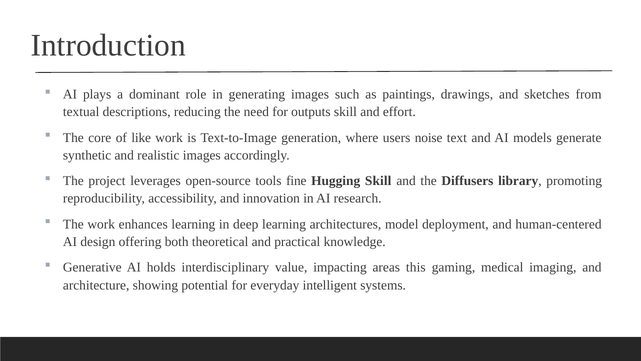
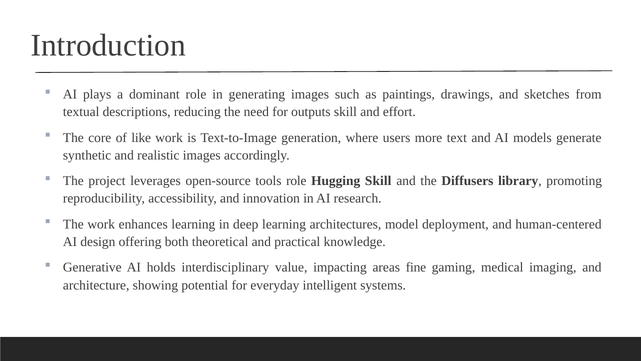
noise: noise -> more
tools fine: fine -> role
this: this -> fine
